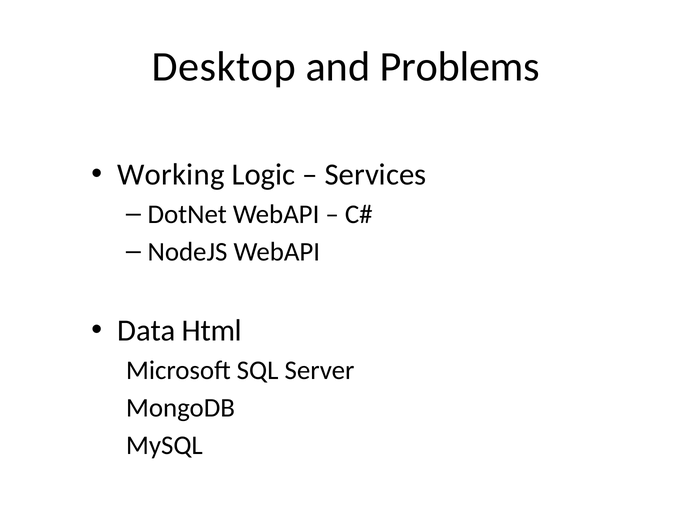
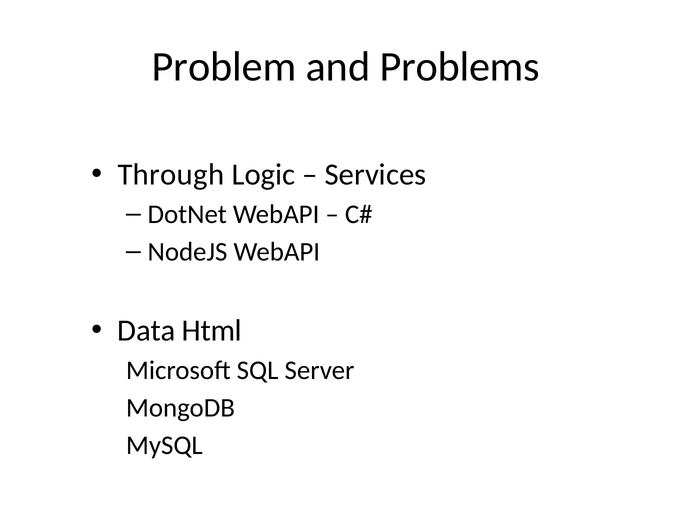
Desktop: Desktop -> Problem
Working: Working -> Through
